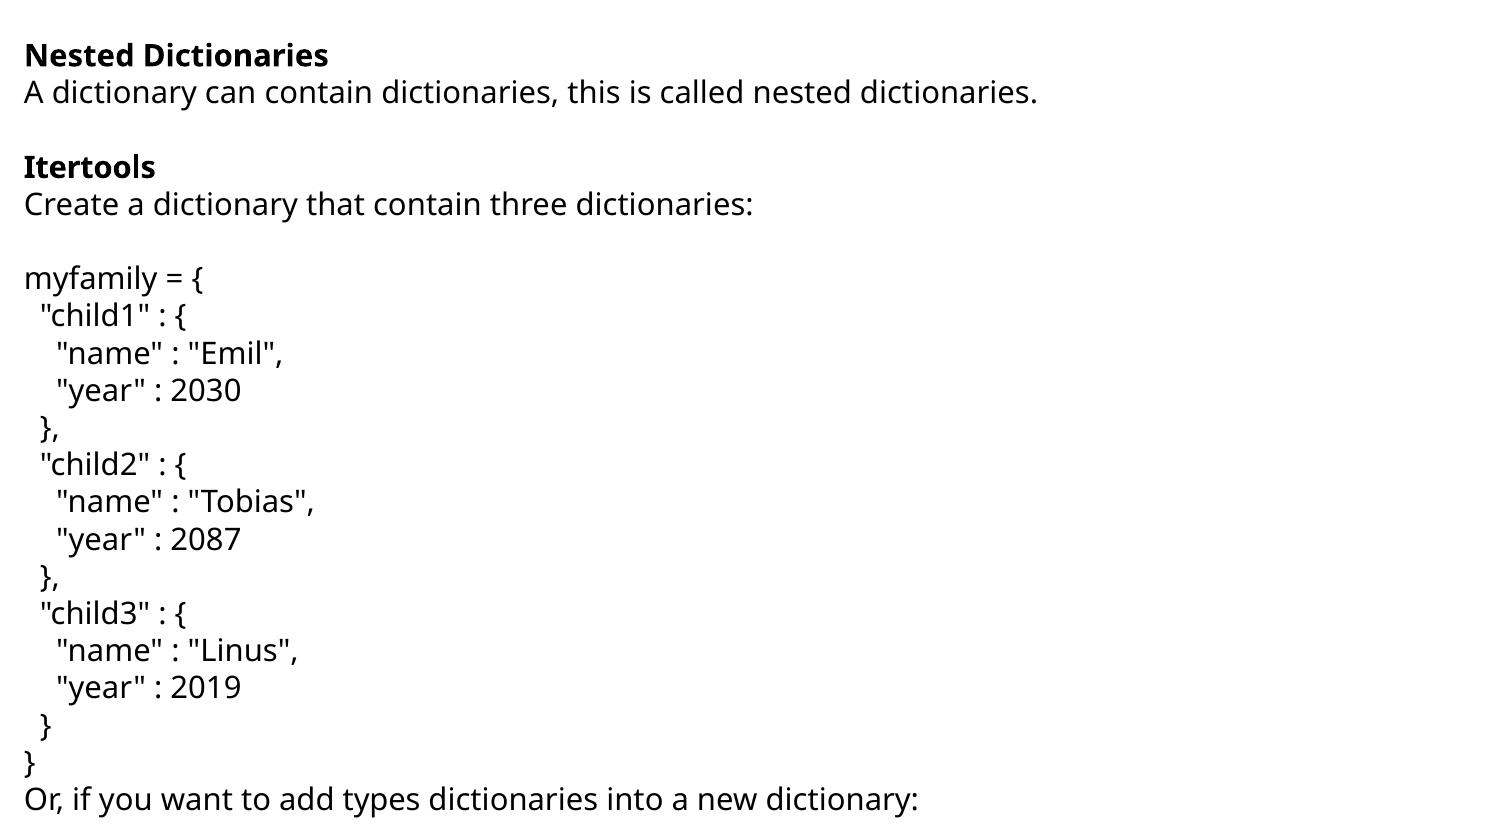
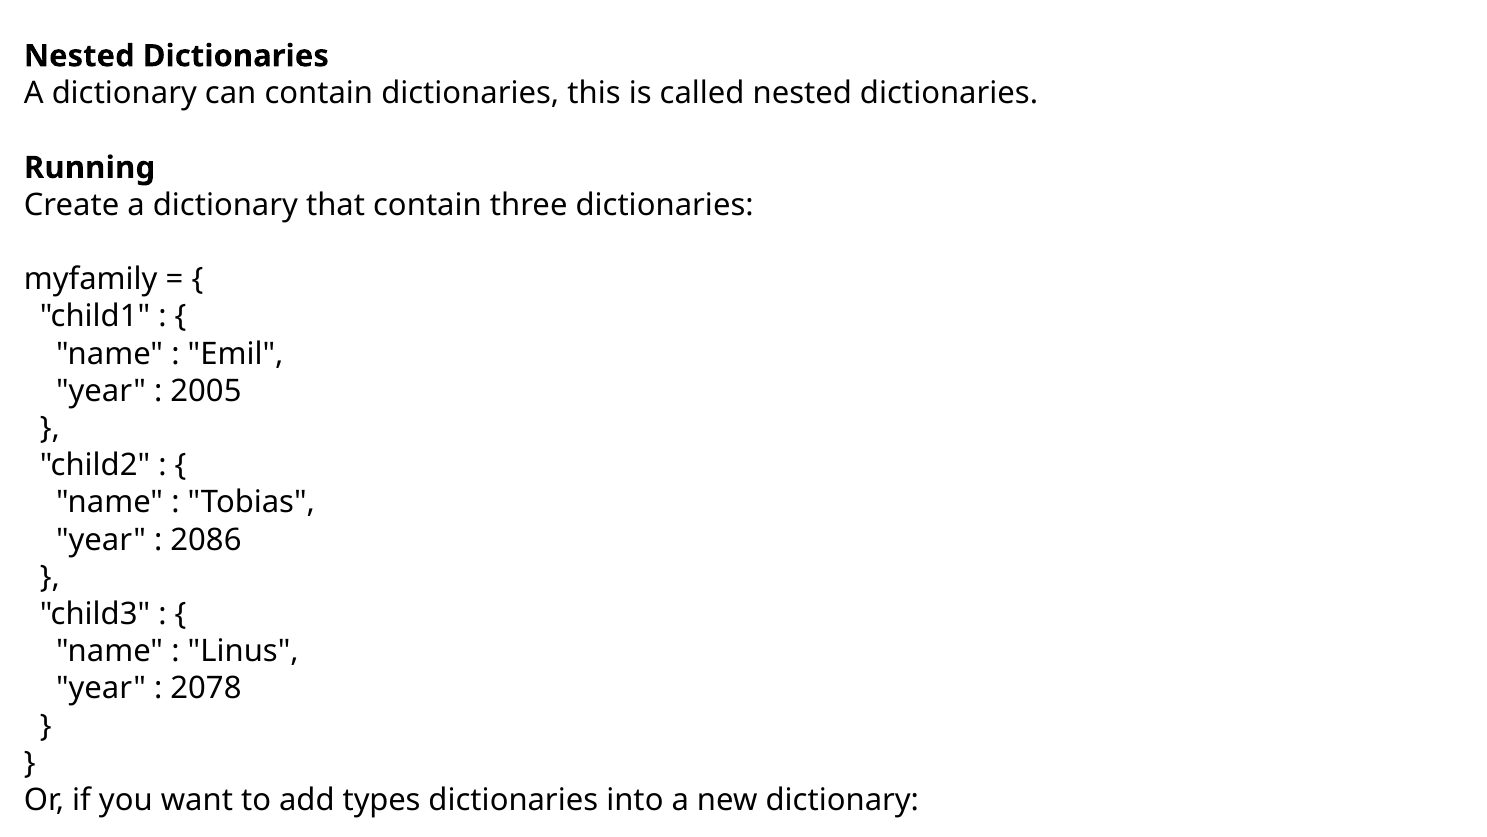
Itertools: Itertools -> Running
2030: 2030 -> 2005
2087: 2087 -> 2086
2019: 2019 -> 2078
